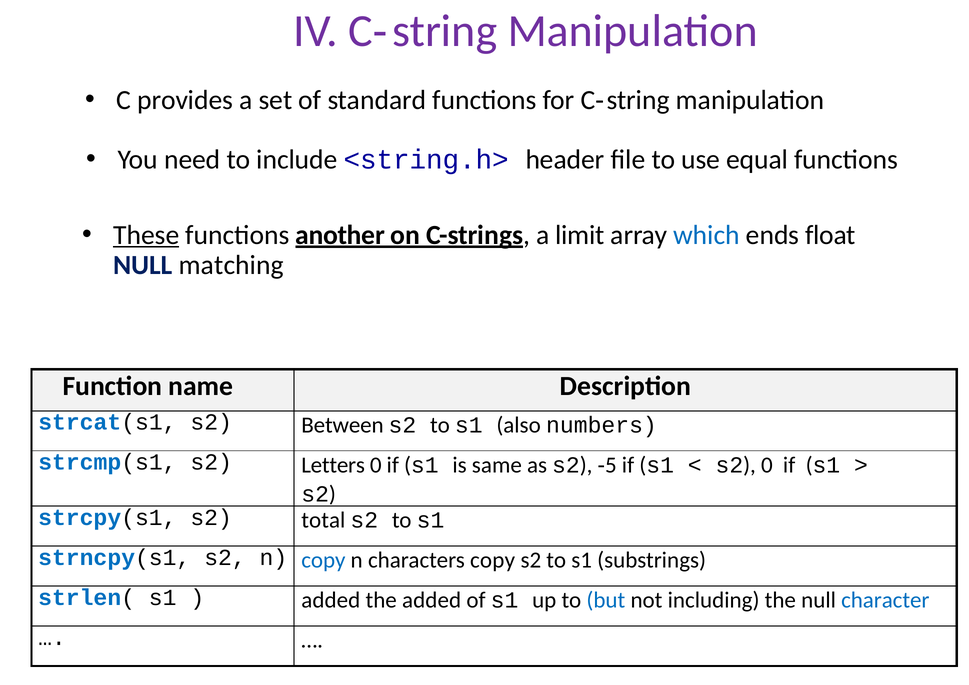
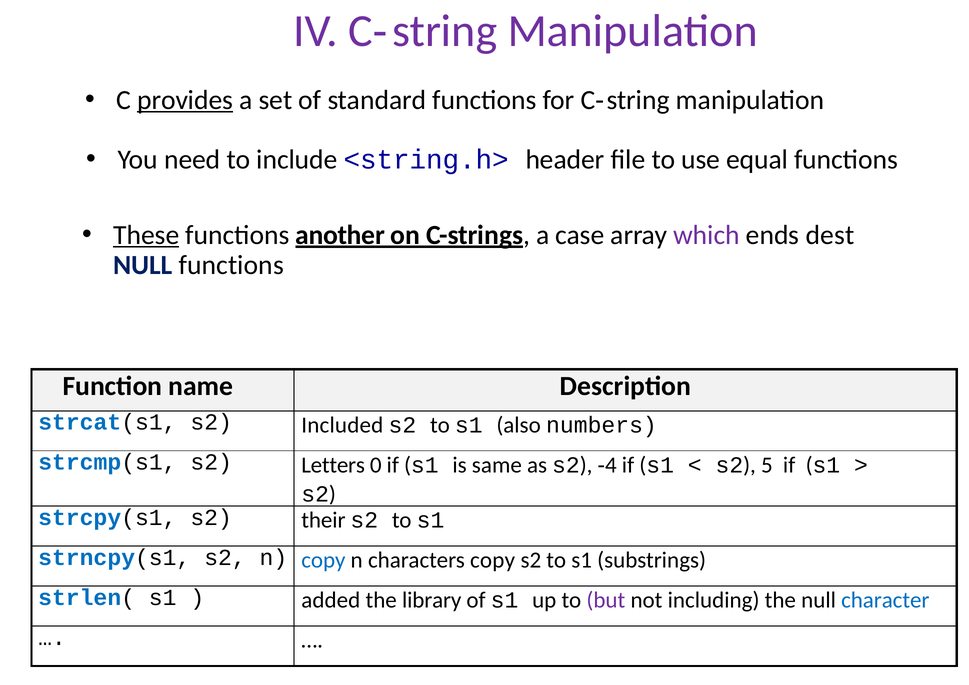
provides underline: none -> present
limit: limit -> case
which colour: blue -> purple
float: float -> dest
NULL matching: matching -> functions
Between: Between -> Included
5: 5 -> 4
s2 0: 0 -> 5
total: total -> their
the added: added -> library
but colour: blue -> purple
